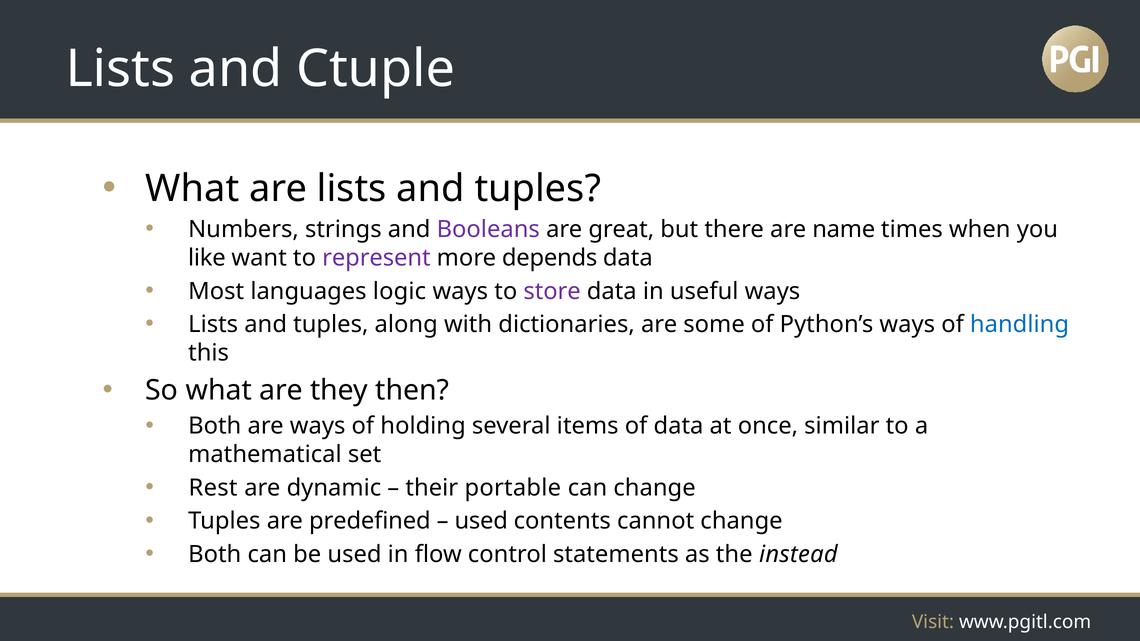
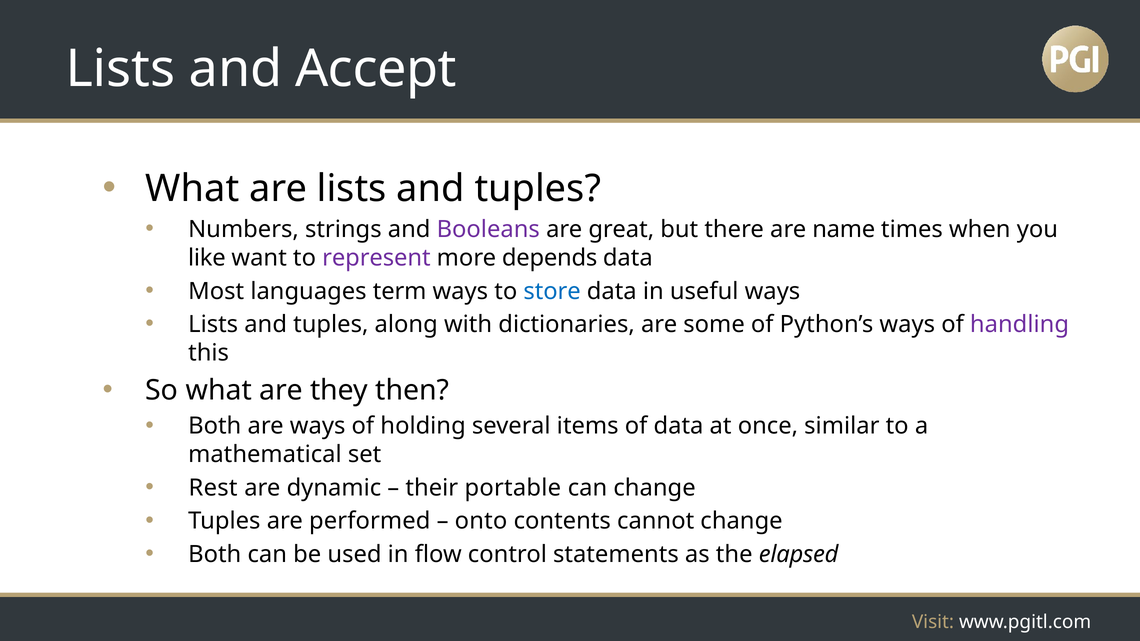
Ctuple: Ctuple -> Accept
logic: logic -> term
store colour: purple -> blue
handling colour: blue -> purple
predefined: predefined -> performed
used at (481, 521): used -> onto
instead: instead -> elapsed
